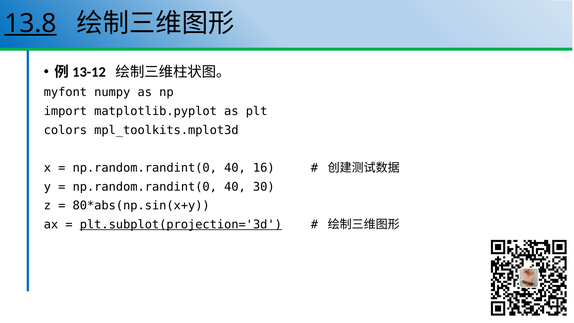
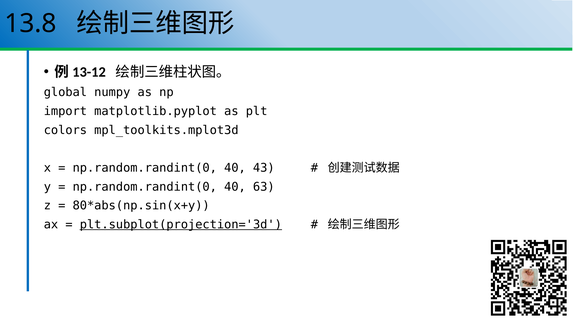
13.8 underline: present -> none
myfont: myfont -> global
16: 16 -> 43
30: 30 -> 63
